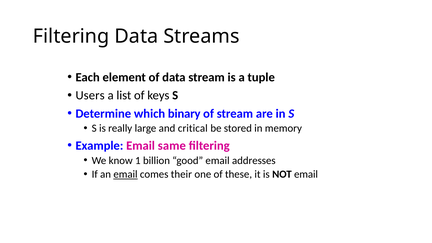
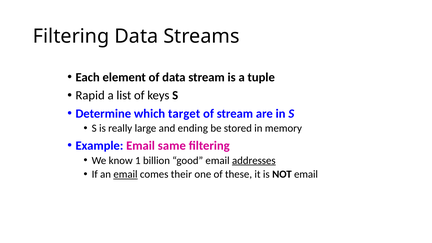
Users: Users -> Rapid
binary: binary -> target
critical: critical -> ending
addresses underline: none -> present
